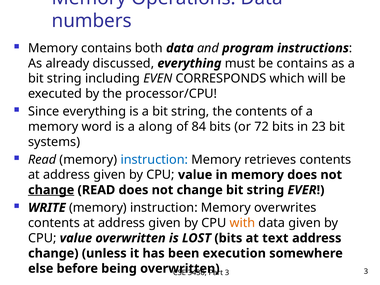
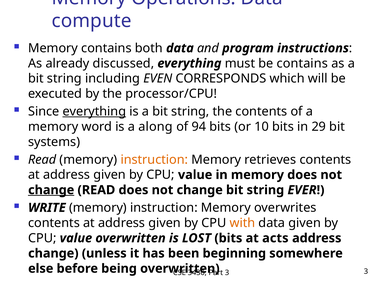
numbers: numbers -> compute
everything at (94, 111) underline: none -> present
84: 84 -> 94
72: 72 -> 10
23: 23 -> 29
instruction at (154, 160) colour: blue -> orange
text: text -> acts
execution: execution -> beginning
